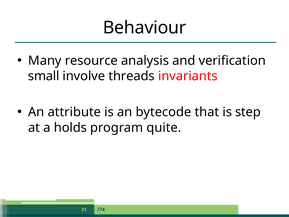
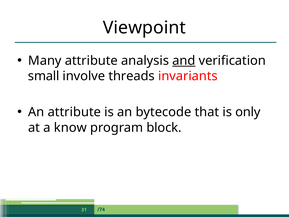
Behaviour: Behaviour -> Viewpoint
Many resource: resource -> attribute
and underline: none -> present
step: step -> only
holds: holds -> know
quite: quite -> block
